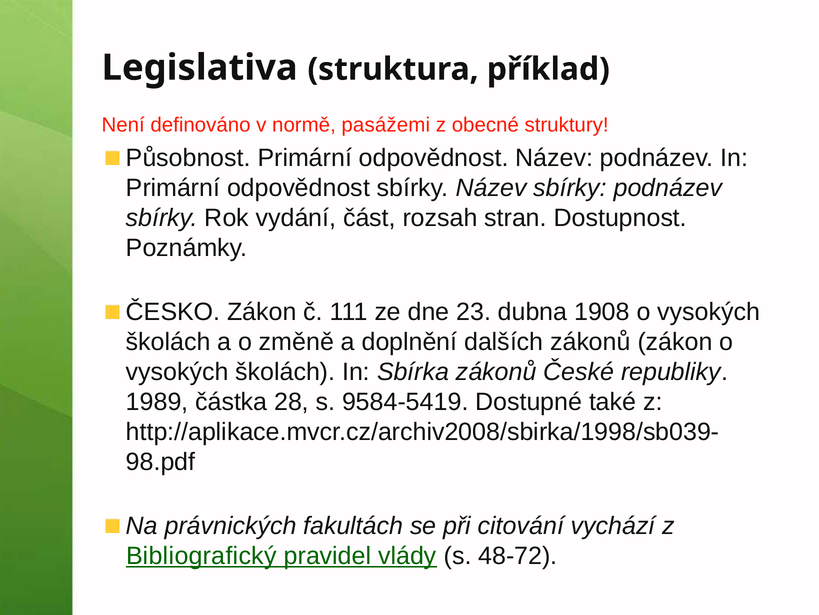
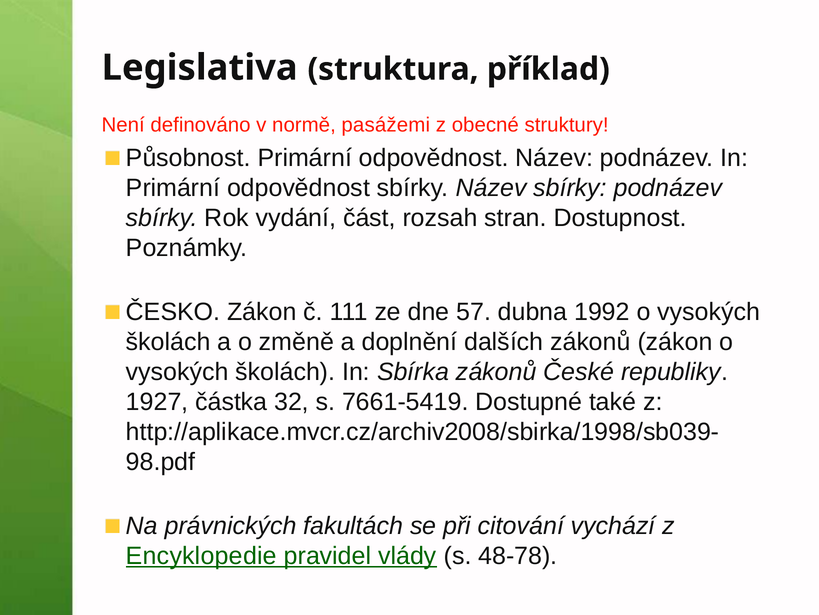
23: 23 -> 57
1908: 1908 -> 1992
1989: 1989 -> 1927
28: 28 -> 32
9584-5419: 9584-5419 -> 7661-5419
Bibliografický: Bibliografický -> Encyklopedie
48-72: 48-72 -> 48-78
